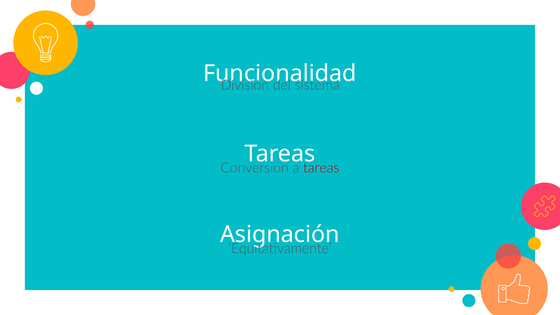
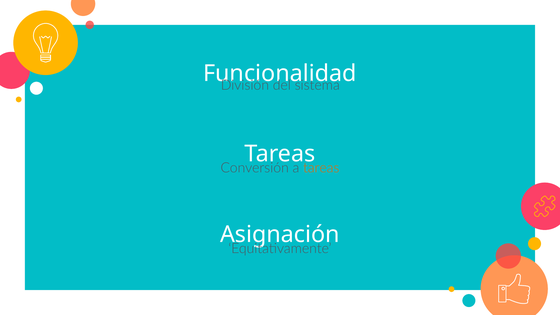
tareas at (321, 168) colour: red -> orange
